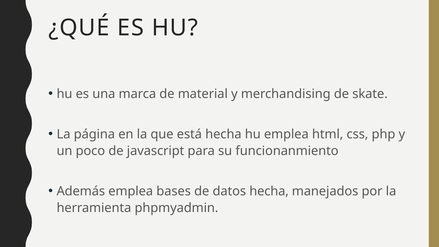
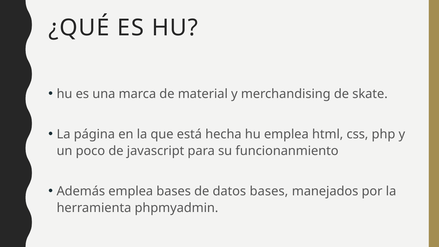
datos hecha: hecha -> bases
